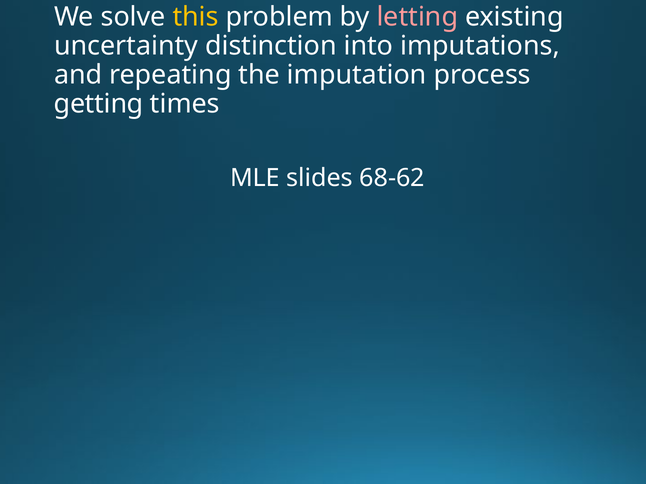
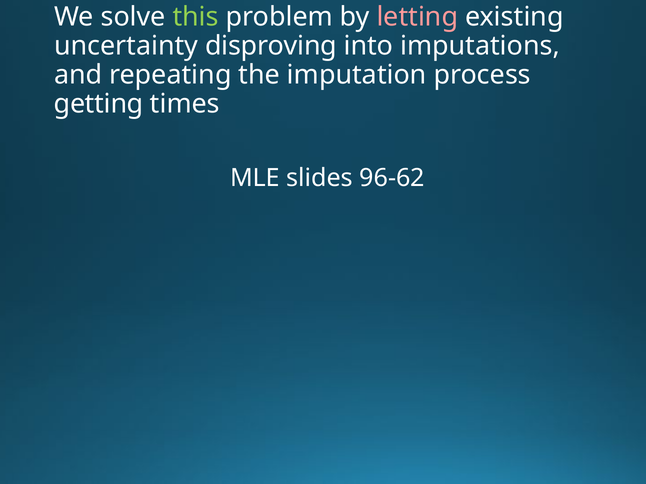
this colour: yellow -> light green
distinction: distinction -> disproving
68-62: 68-62 -> 96-62
